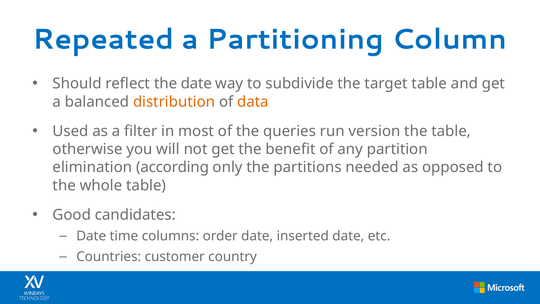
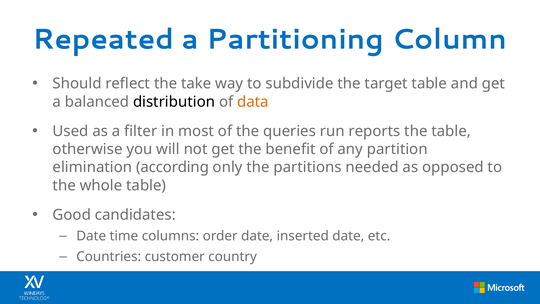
the date: date -> take
distribution colour: orange -> black
version: version -> reports
